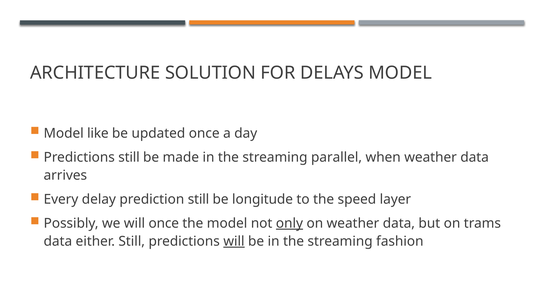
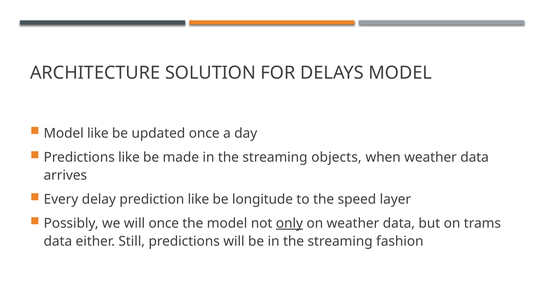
Predictions still: still -> like
parallel: parallel -> objects
prediction still: still -> like
will at (234, 241) underline: present -> none
